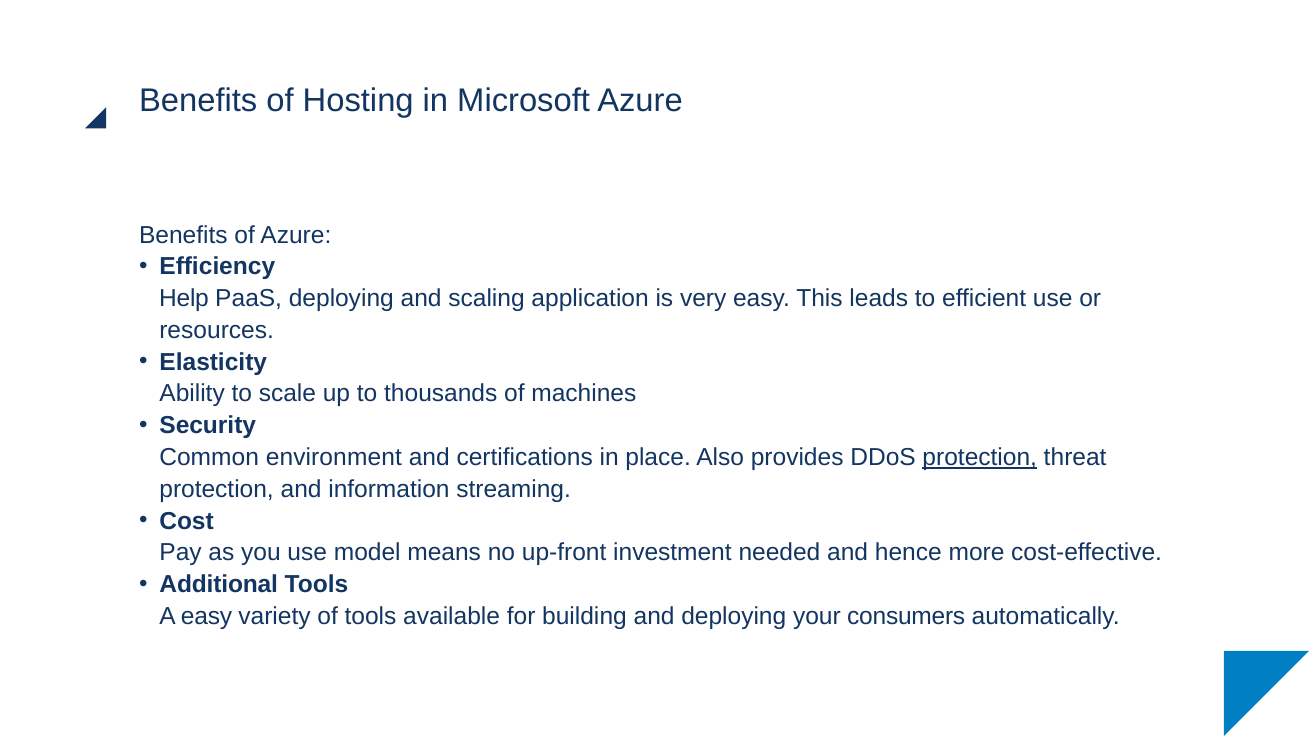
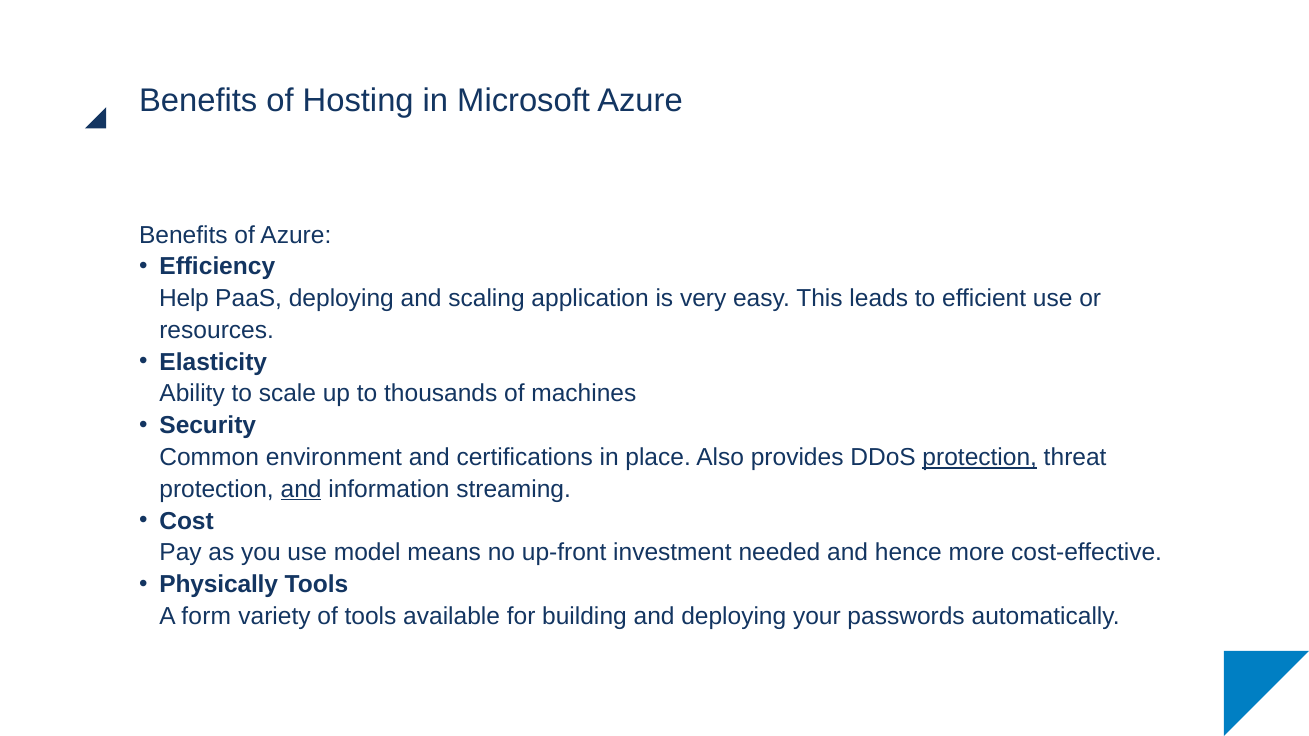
and at (301, 489) underline: none -> present
Additional: Additional -> Physically
A easy: easy -> form
consumers: consumers -> passwords
